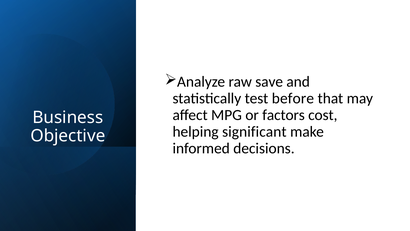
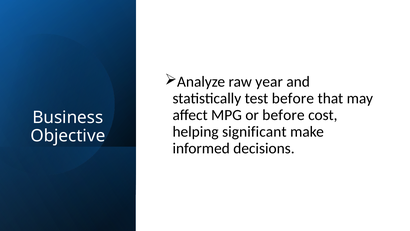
save: save -> year
or factors: factors -> before
